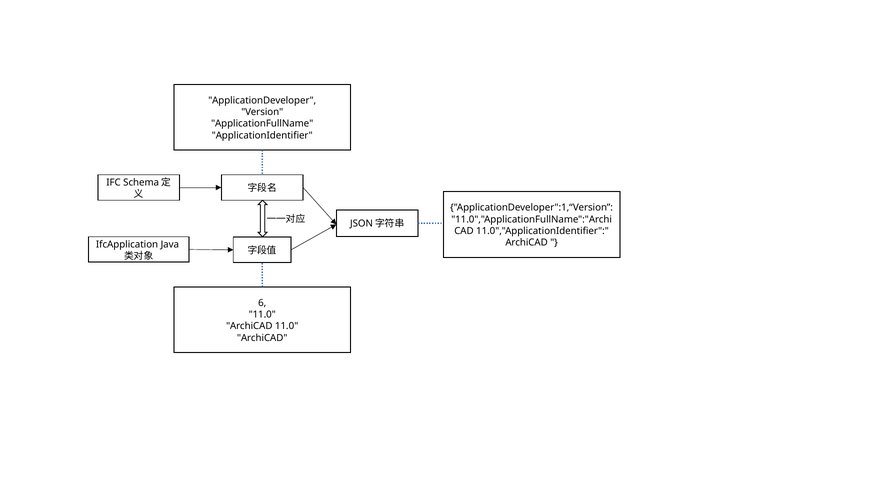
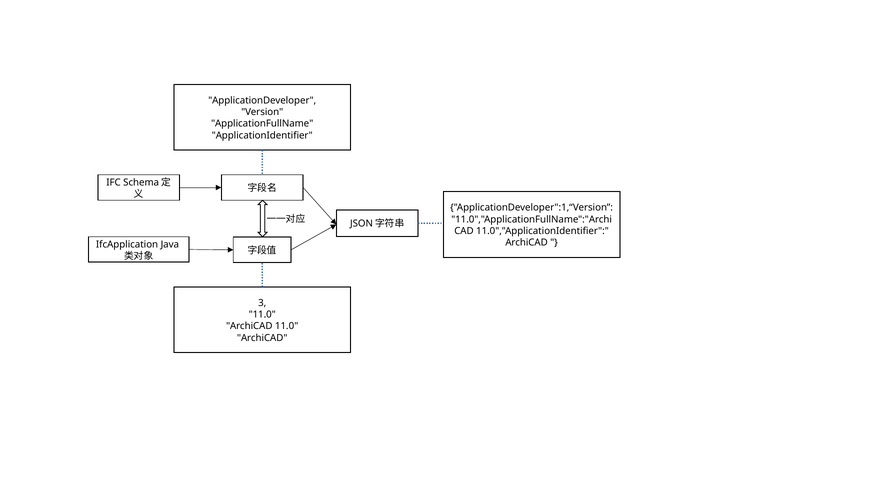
6: 6 -> 3
